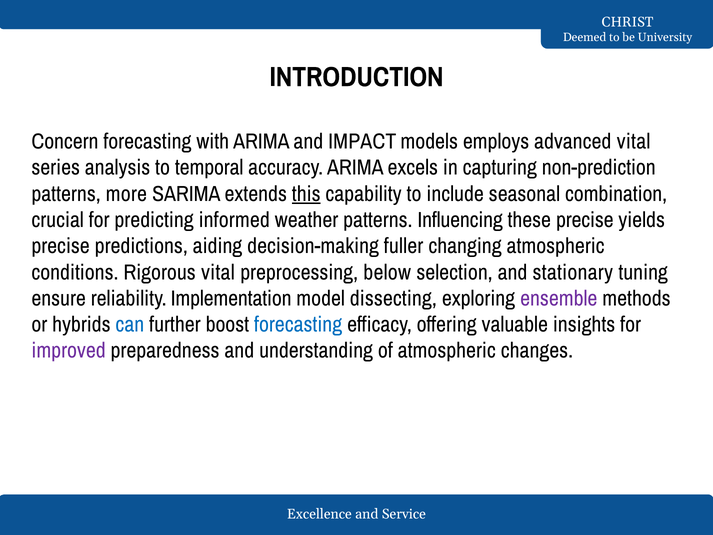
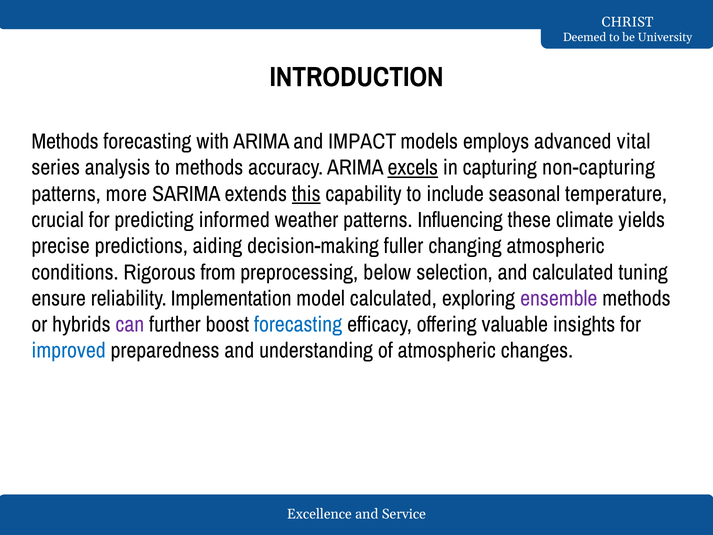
Concern at (65, 142): Concern -> Methods
to temporal: temporal -> methods
excels underline: none -> present
non-prediction: non-prediction -> non-capturing
combination: combination -> temperature
these precise: precise -> climate
Rigorous vital: vital -> from
and stationary: stationary -> calculated
model dissecting: dissecting -> calculated
can colour: blue -> purple
improved colour: purple -> blue
